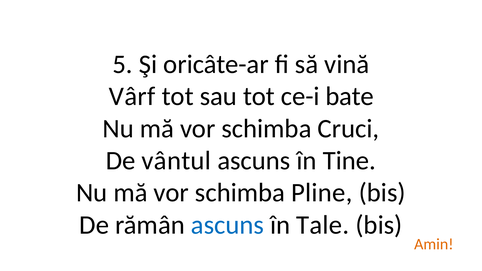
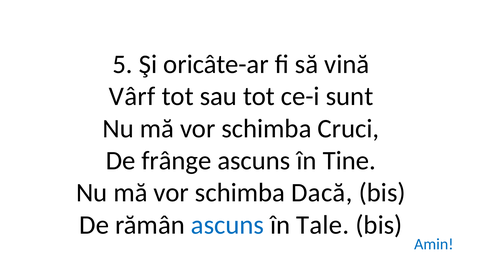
bate: bate -> sunt
vântul: vântul -> frânge
Pline: Pline -> Dacă
Amin colour: orange -> blue
